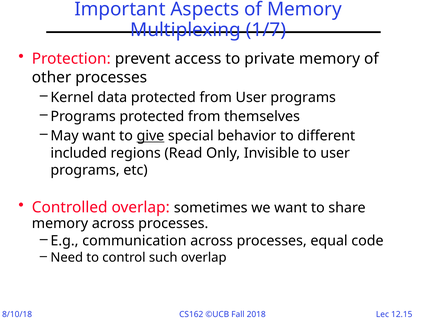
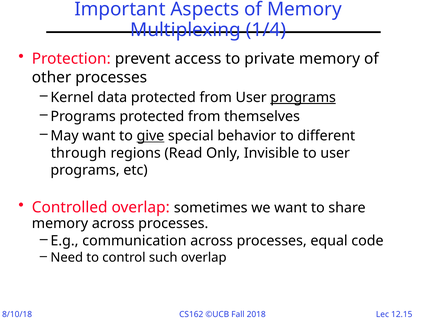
1/7: 1/7 -> 1/4
programs at (303, 97) underline: none -> present
included: included -> through
